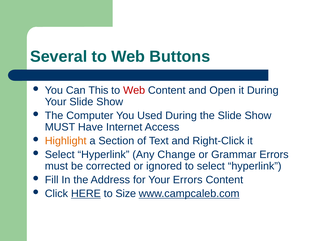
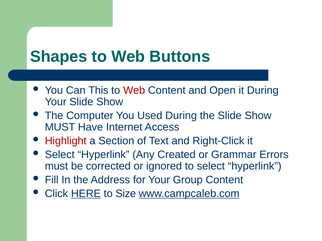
Several: Several -> Shapes
Highlight colour: orange -> red
Change: Change -> Created
Your Errors: Errors -> Group
